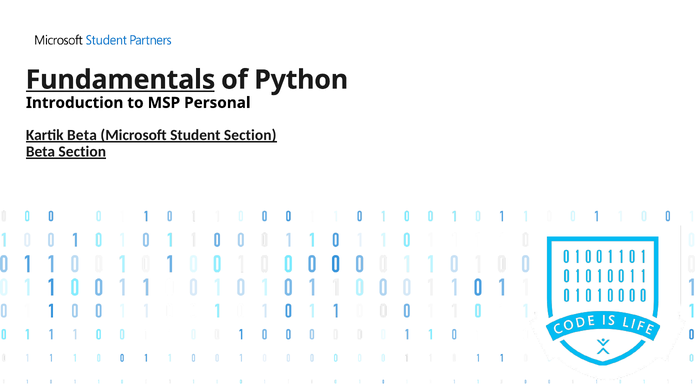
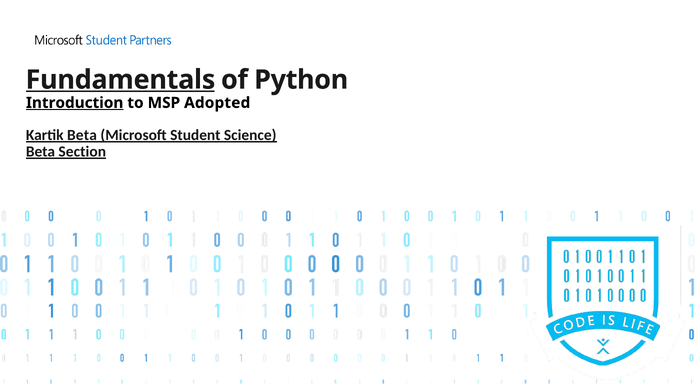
Introduction underline: none -> present
Personal: Personal -> Adopted
Student Section: Section -> Science
